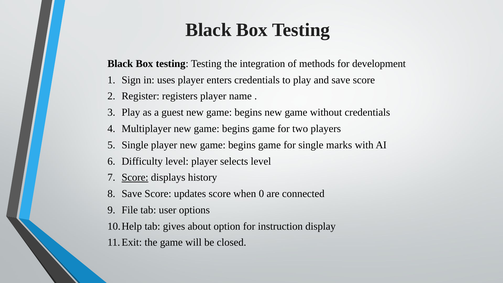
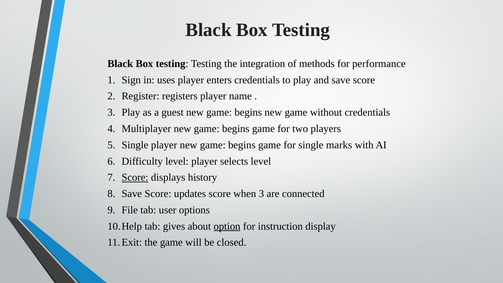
development: development -> performance
when 0: 0 -> 3
option underline: none -> present
